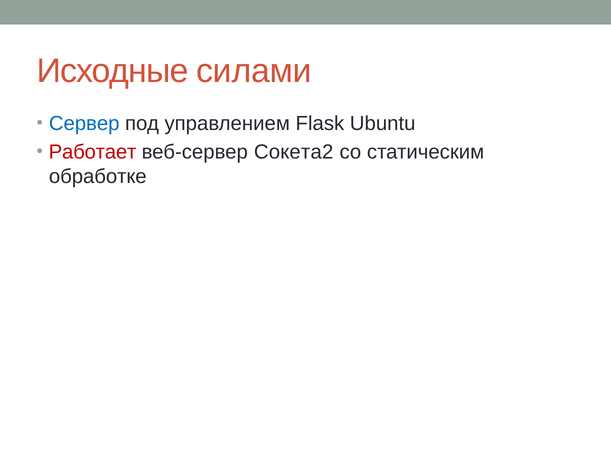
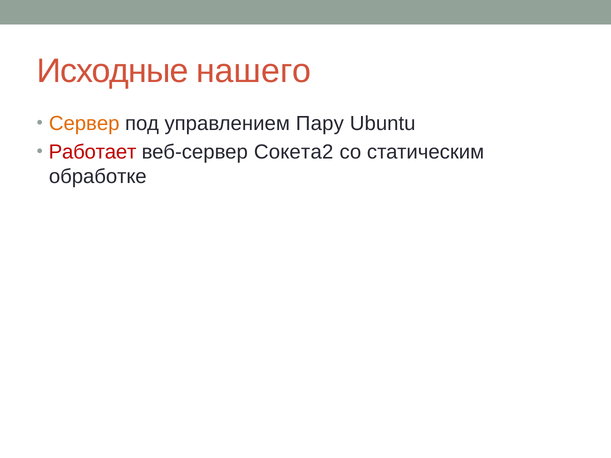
силами: силами -> нашего
Сервер colour: blue -> orange
Flask: Flask -> Пару
